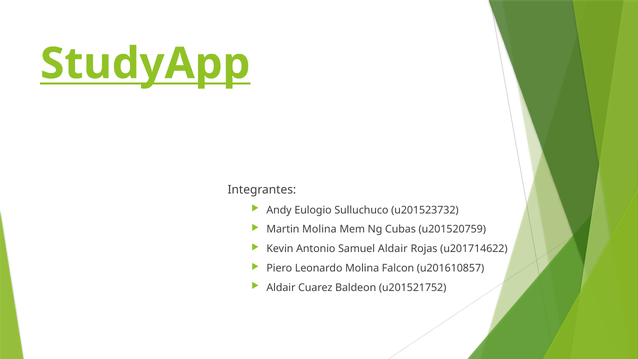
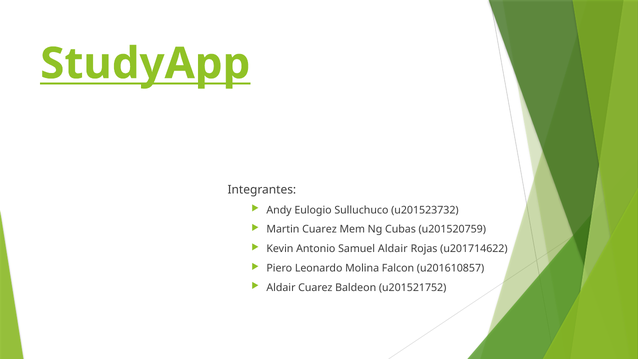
Martin Molina: Molina -> Cuarez
